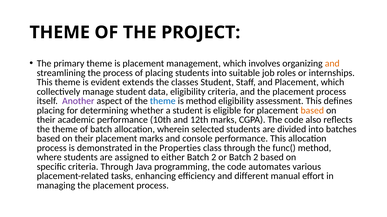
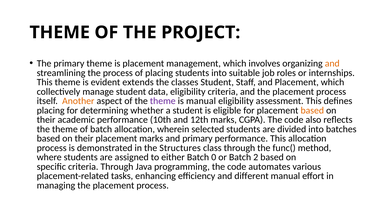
Another colour: purple -> orange
theme at (163, 101) colour: blue -> purple
is method: method -> manual
and console: console -> primary
Properties: Properties -> Structures
either Batch 2: 2 -> 0
